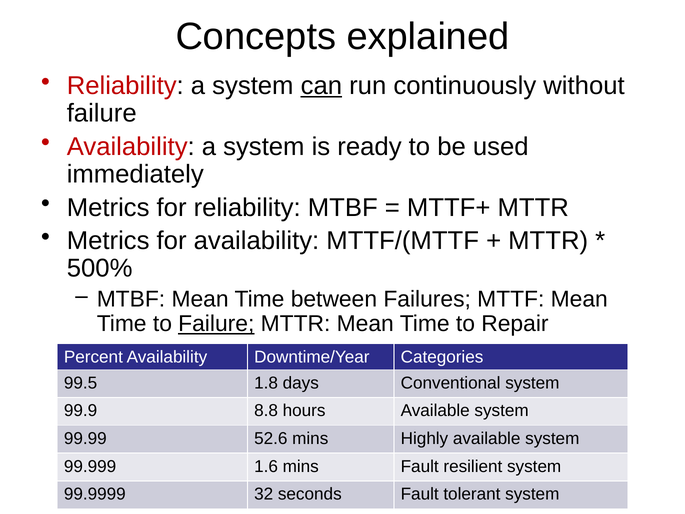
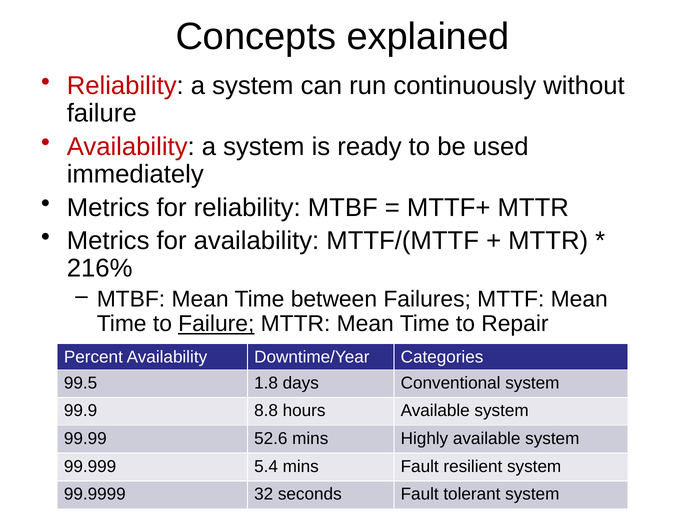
can underline: present -> none
500%: 500% -> 216%
1.6: 1.6 -> 5.4
